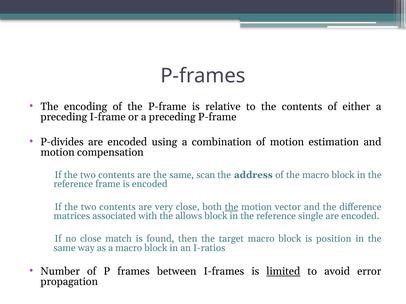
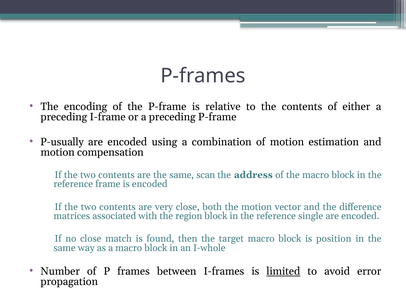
P-divides: P-divides -> P-usually
the at (232, 207) underline: present -> none
allows: allows -> region
I-ratios: I-ratios -> I-whole
